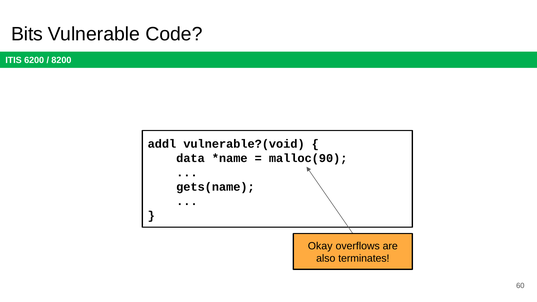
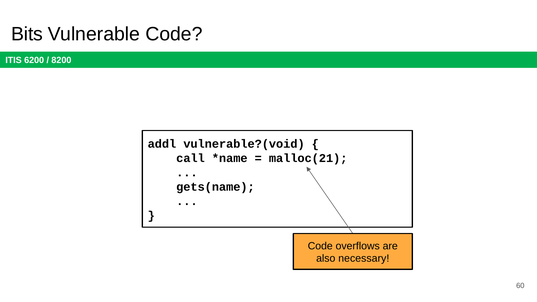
data: data -> call
malloc(90: malloc(90 -> malloc(21
Okay at (320, 246): Okay -> Code
terminates: terminates -> necessary
